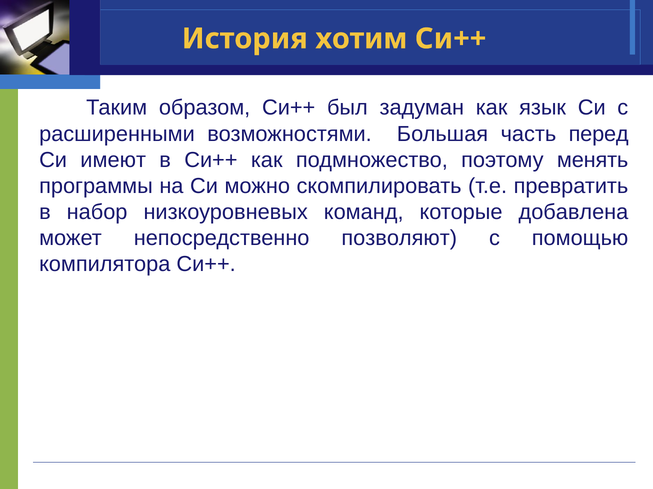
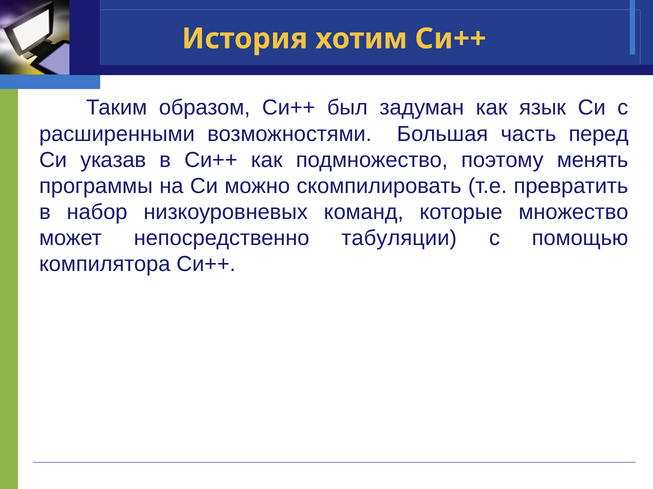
имеют: имеют -> указав
добавлена: добавлена -> множество
позволяют: позволяют -> табуляции
